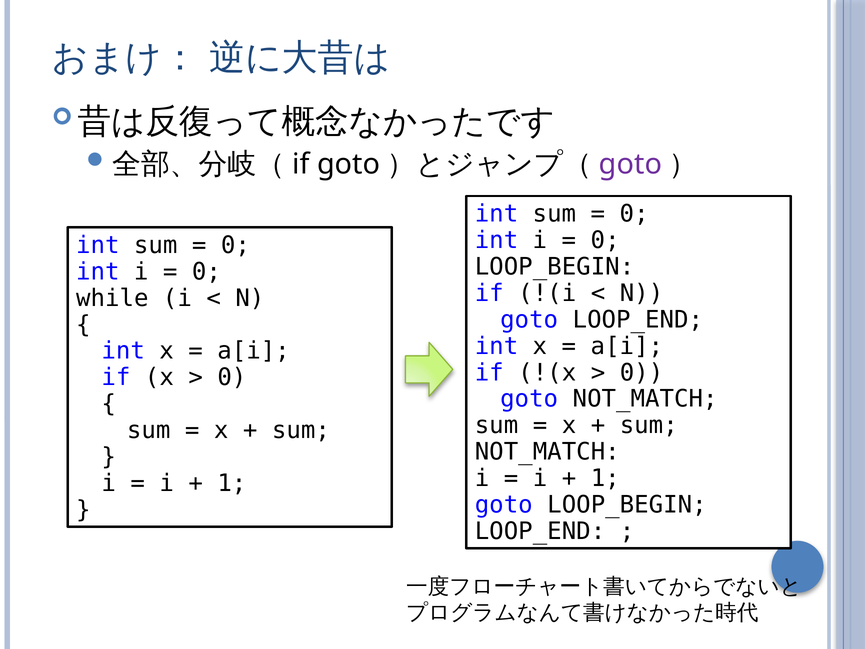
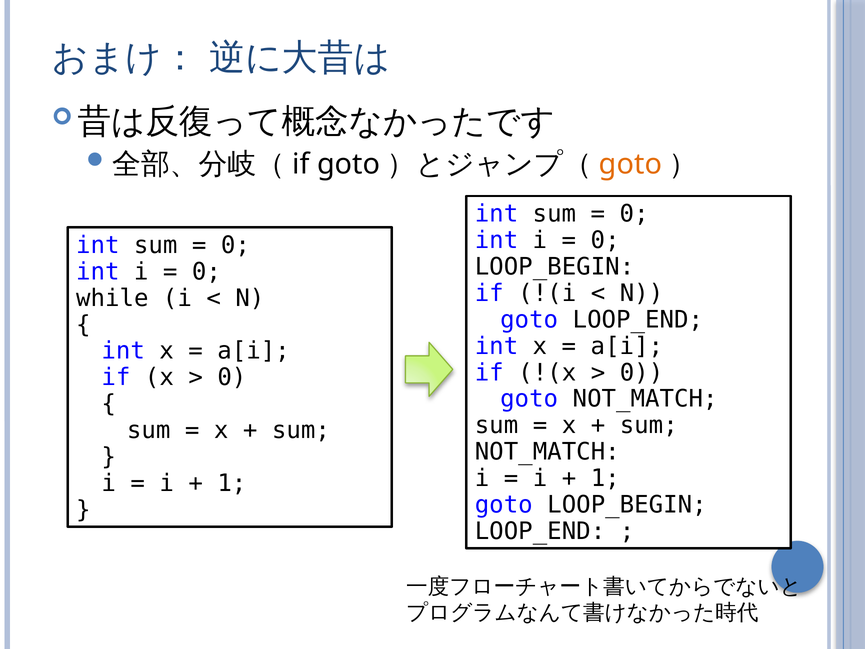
goto at (631, 164) colour: purple -> orange
